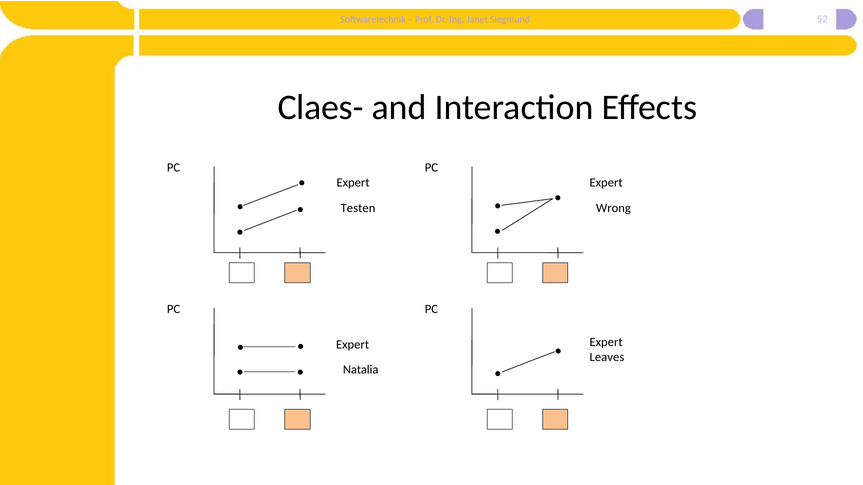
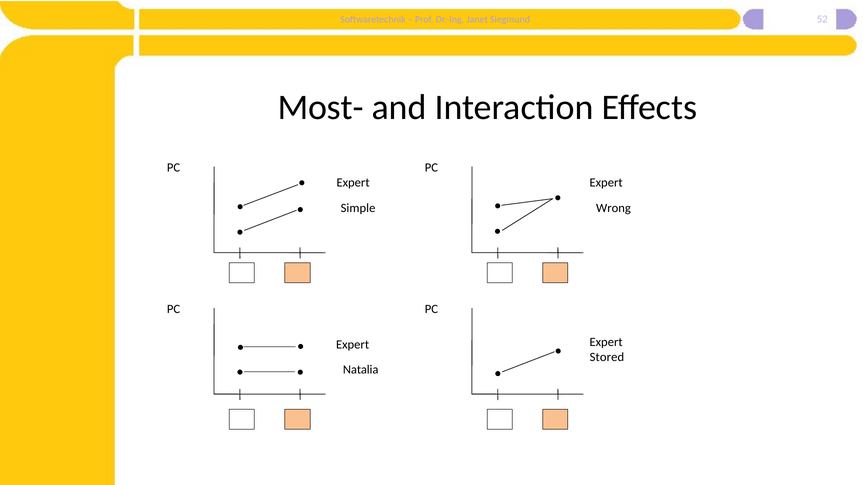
Claes-: Claes- -> Most-
Testen: Testen -> Simple
Leaves: Leaves -> Stored
